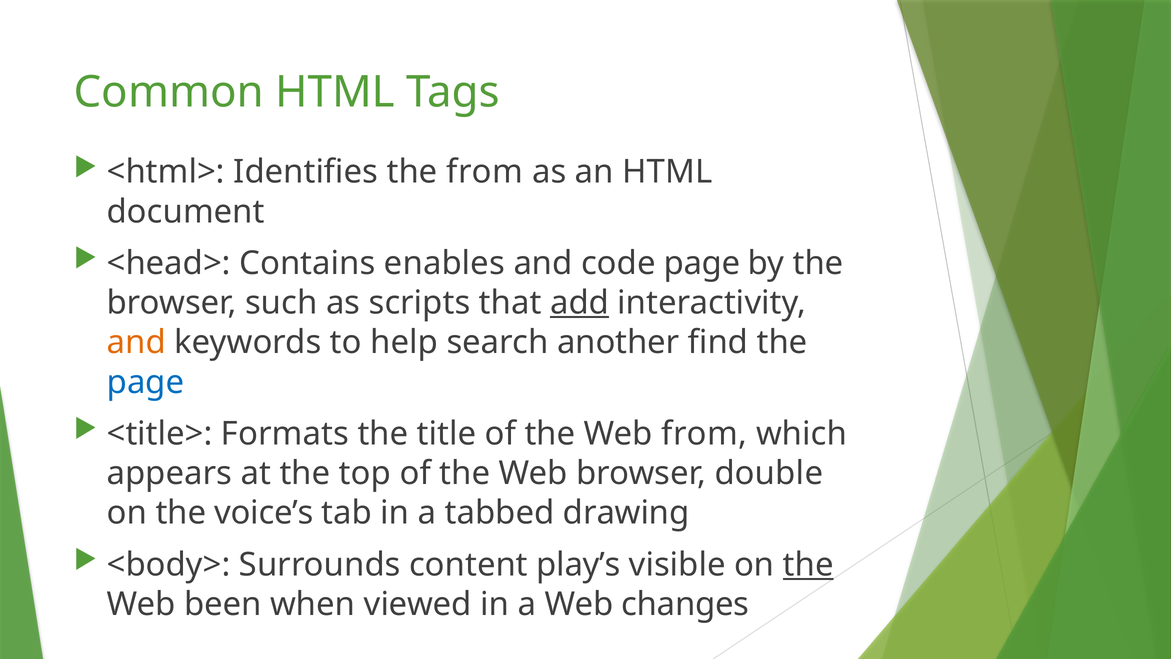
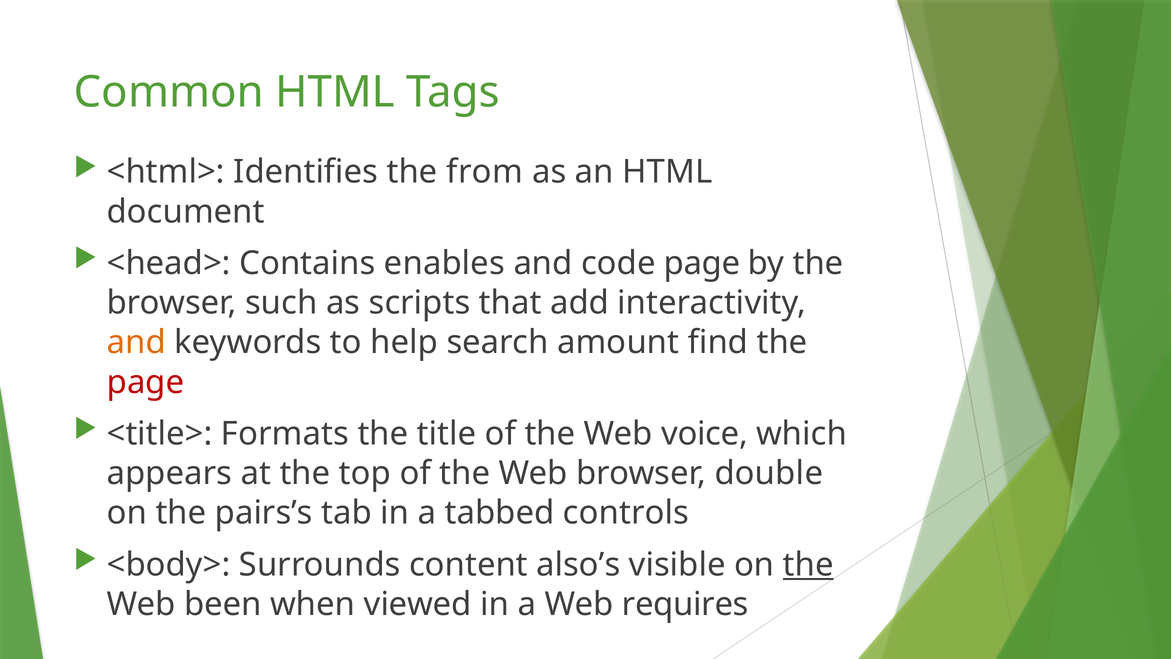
add underline: present -> none
another: another -> amount
page at (146, 382) colour: blue -> red
Web from: from -> voice
voice’s: voice’s -> pairs’s
drawing: drawing -> controls
play’s: play’s -> also’s
changes: changes -> requires
